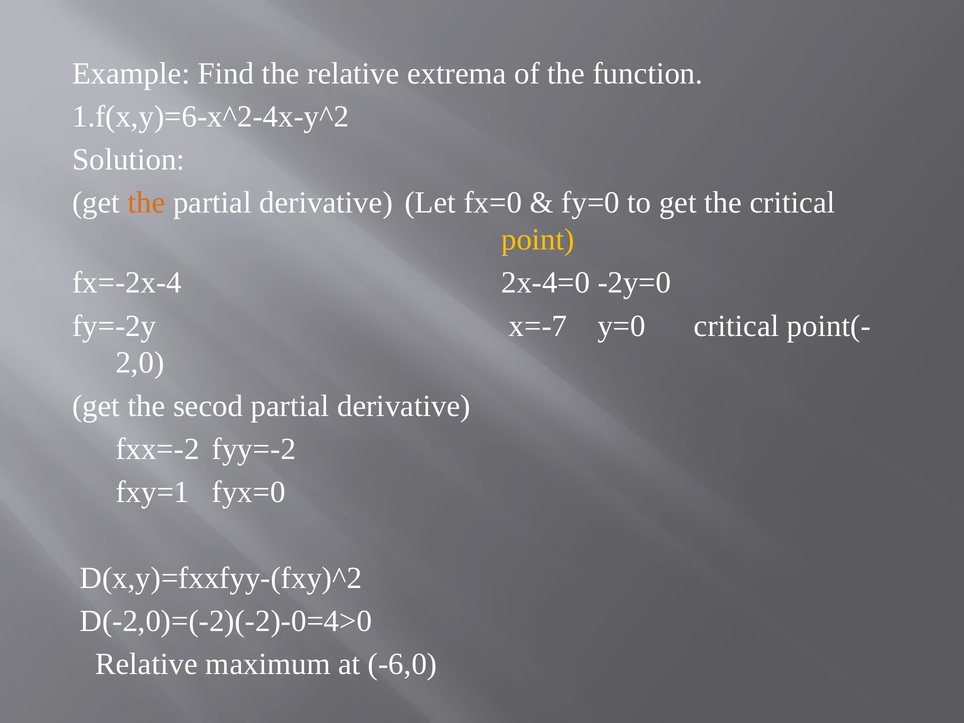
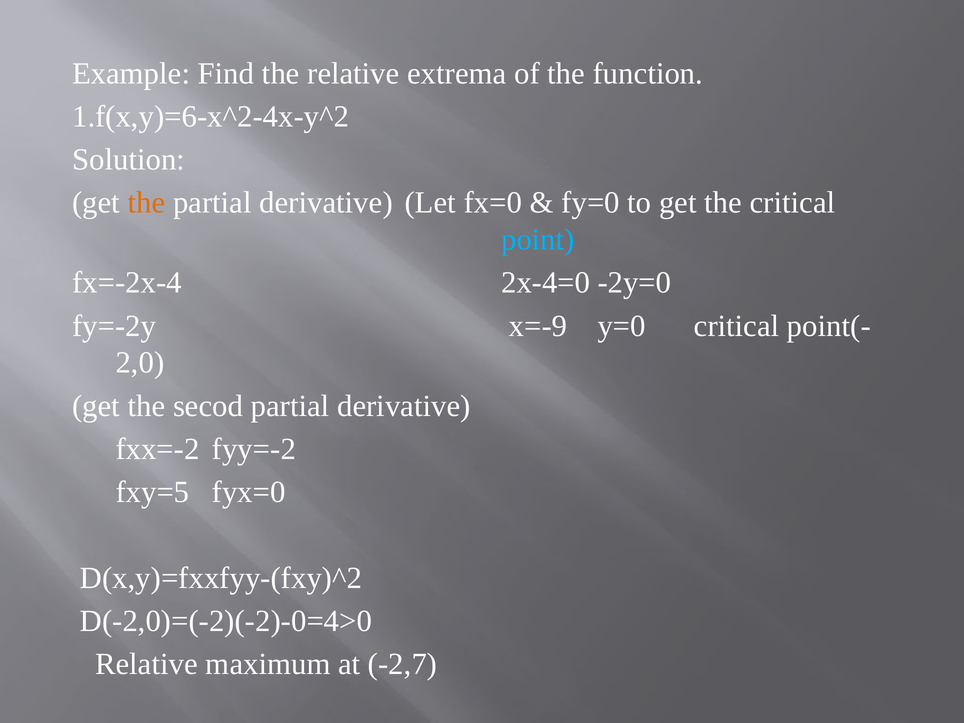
point colour: yellow -> light blue
x=-7: x=-7 -> x=-9
fxy=1: fxy=1 -> fxy=5
-6,0: -6,0 -> -2,7
